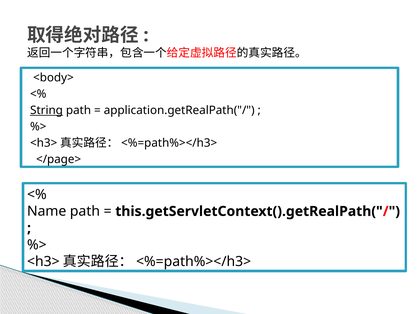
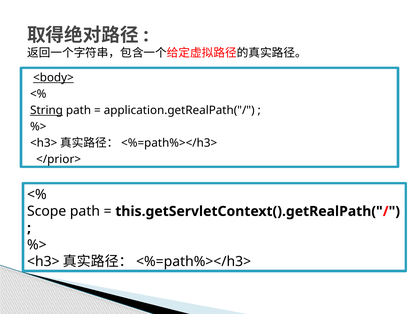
<body> underline: none -> present
</page>: </page> -> </prior>
Name: Name -> Scope
